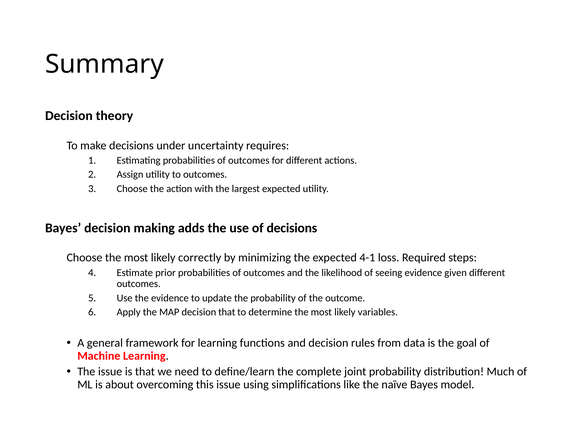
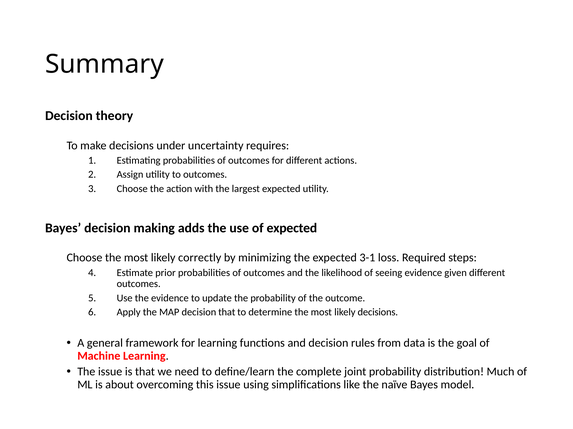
of decisions: decisions -> expected
4-1: 4-1 -> 3-1
likely variables: variables -> decisions
